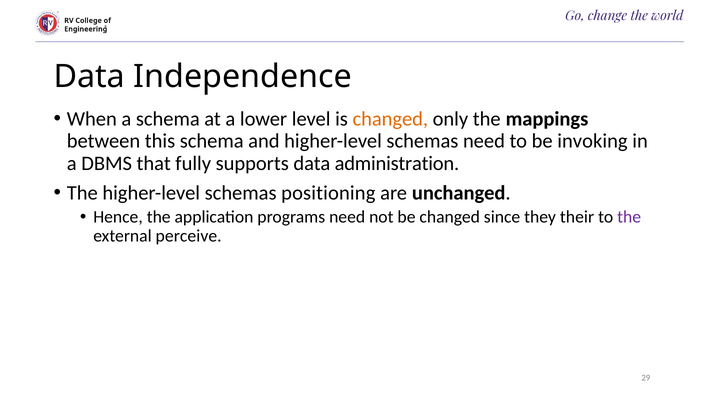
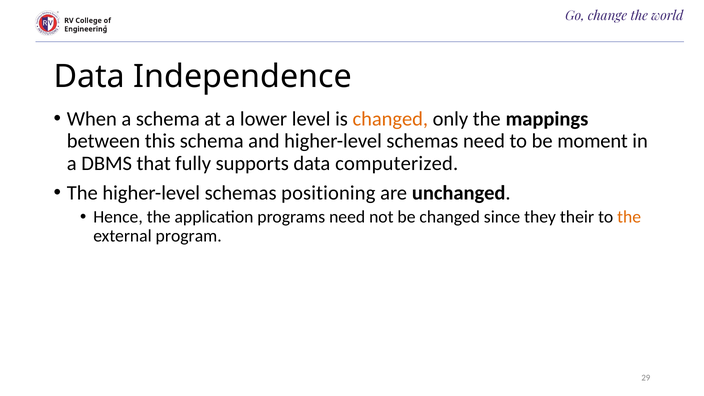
invoking: invoking -> moment
administration: administration -> computerized
the at (629, 217) colour: purple -> orange
perceive: perceive -> program
